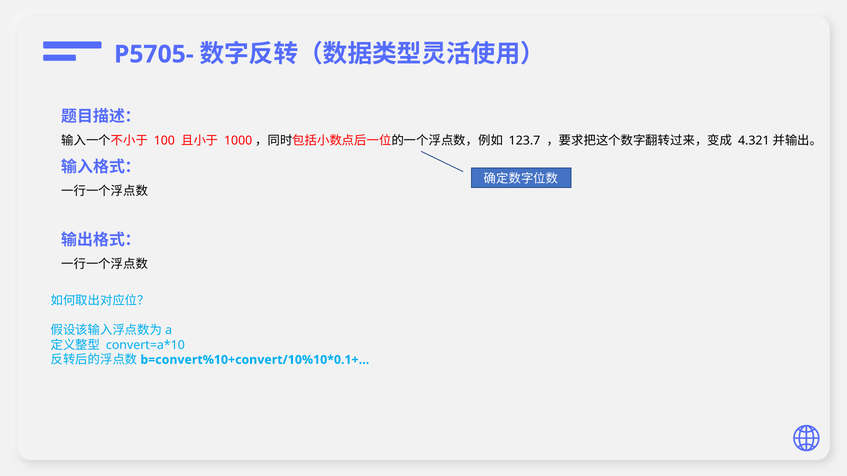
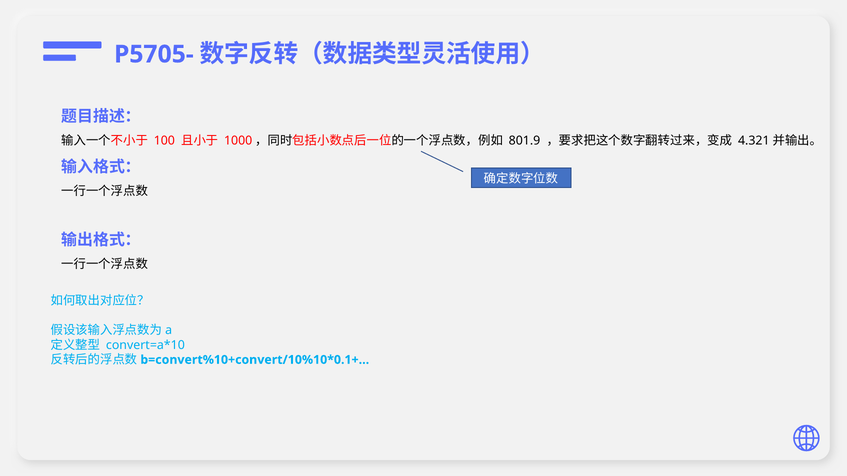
123.7: 123.7 -> 801.9
